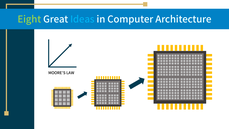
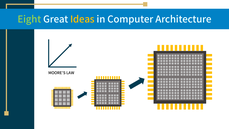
Ideas colour: light blue -> yellow
